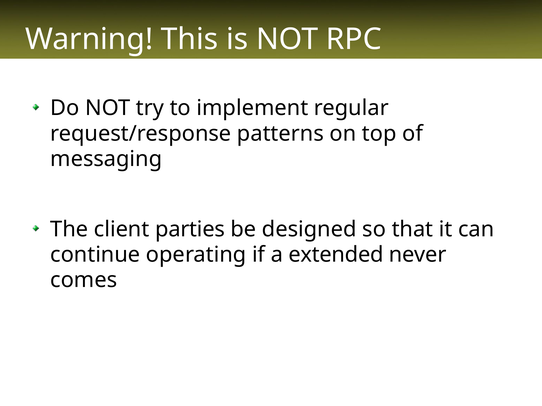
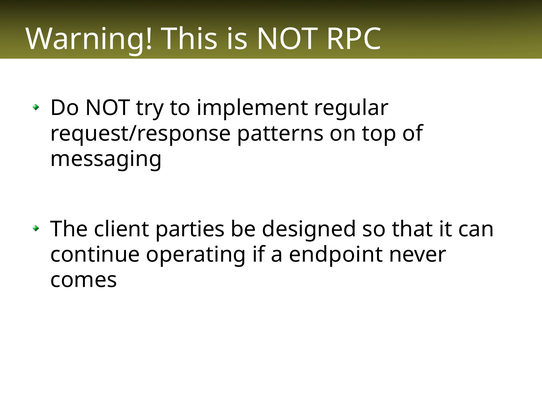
extended: extended -> endpoint
